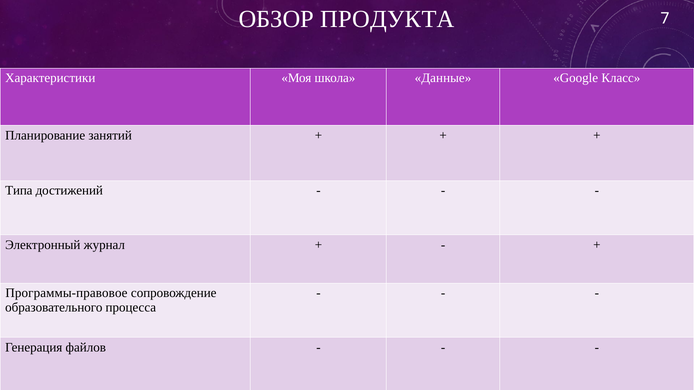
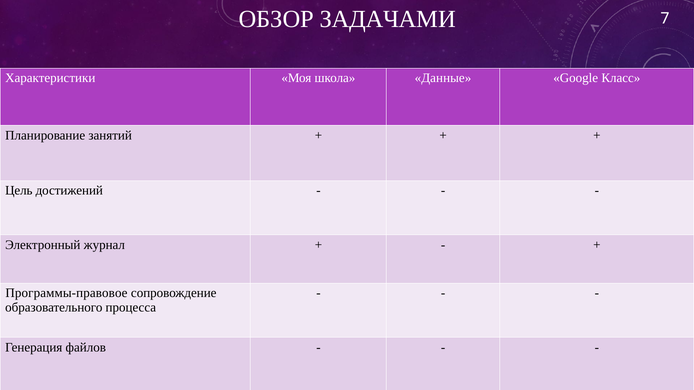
ПРОДУКТА: ПРОДУКТА -> ЗАДАЧАМИ
Типа: Типа -> Цель
